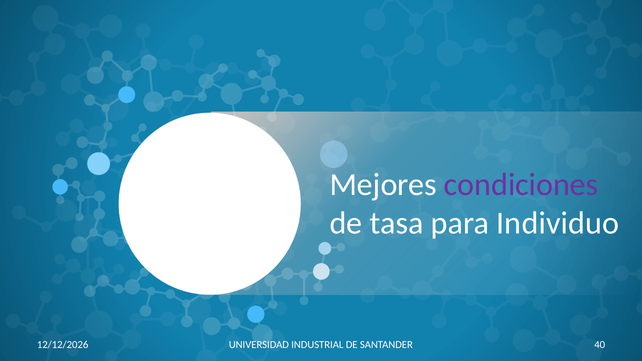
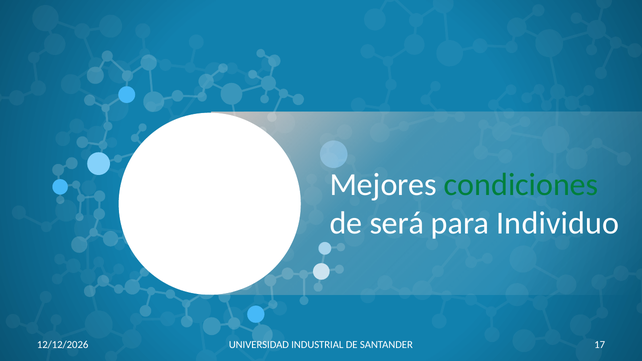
condiciones colour: purple -> green
tasa: tasa -> será
40: 40 -> 17
